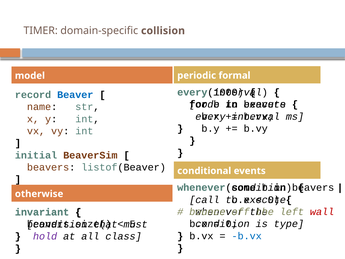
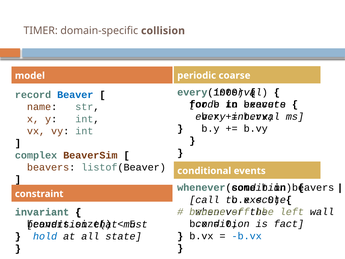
formal: formal -> coarse
initial: initial -> complex
otherwise: otherwise -> constraint
wall colour: red -> black
type: type -> fact
hold colour: purple -> blue
class: class -> state
